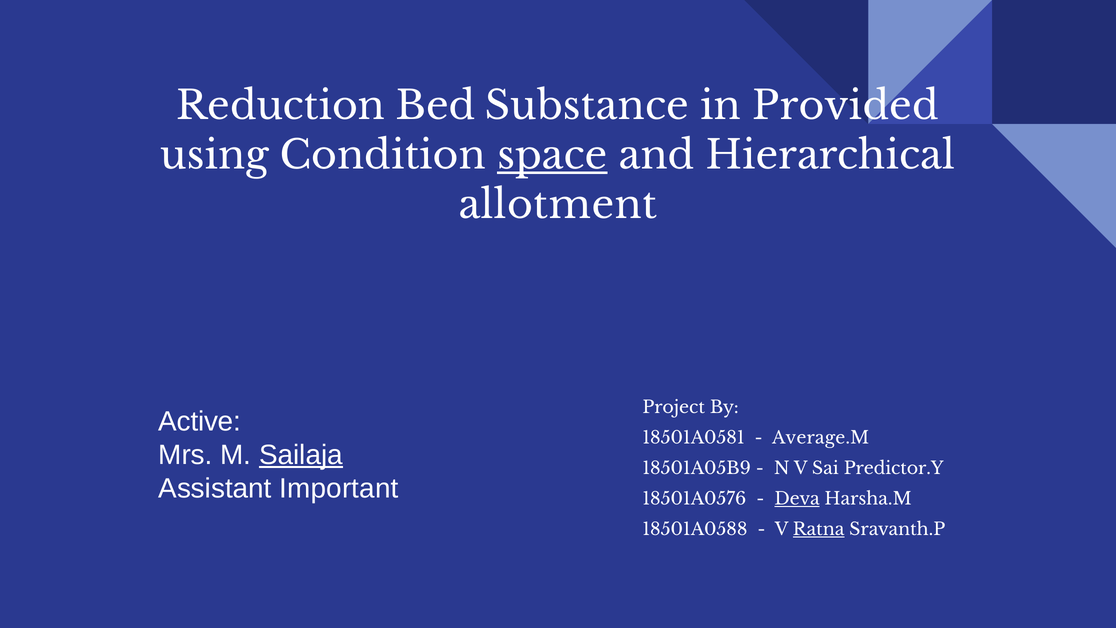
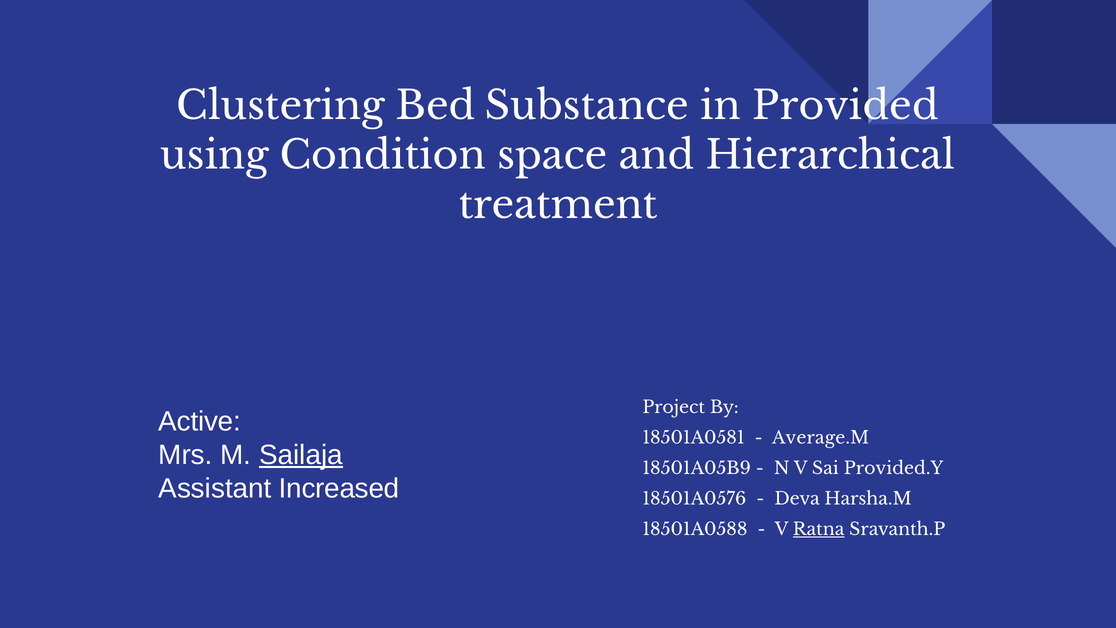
Reduction: Reduction -> Clustering
space underline: present -> none
allotment: allotment -> treatment
Predictor.Y: Predictor.Y -> Provided.Y
Important: Important -> Increased
Deva underline: present -> none
